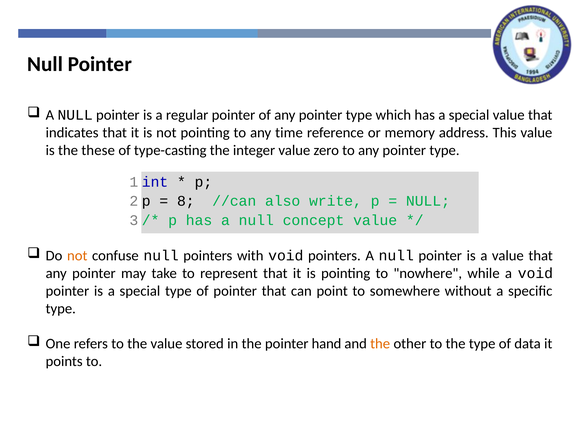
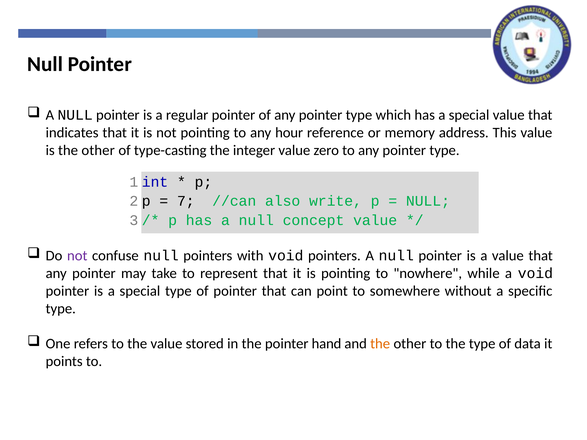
time: time -> hour
is the these: these -> other
8: 8 -> 7
not at (77, 256) colour: orange -> purple
